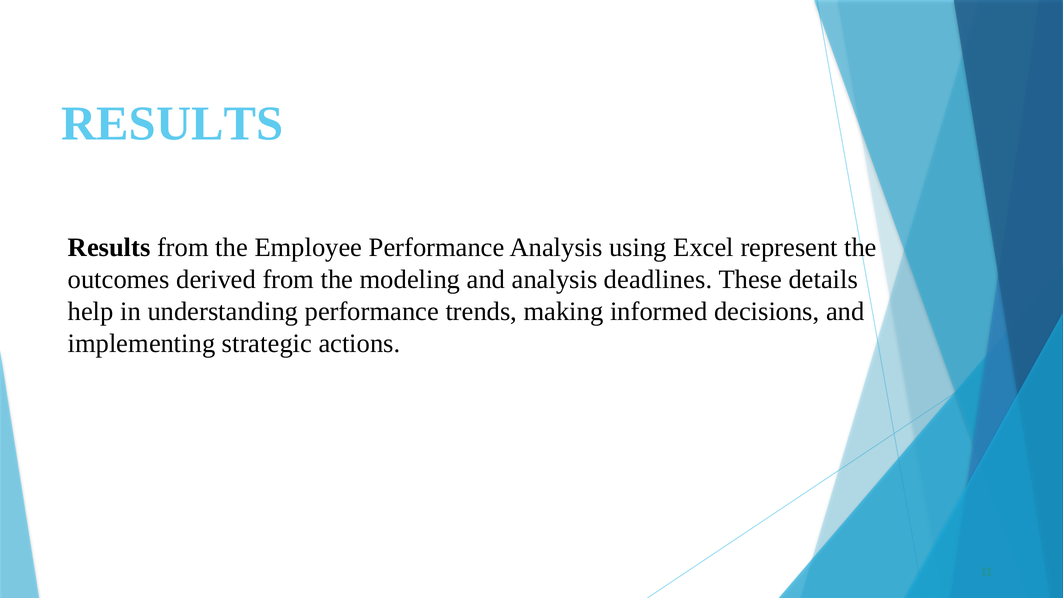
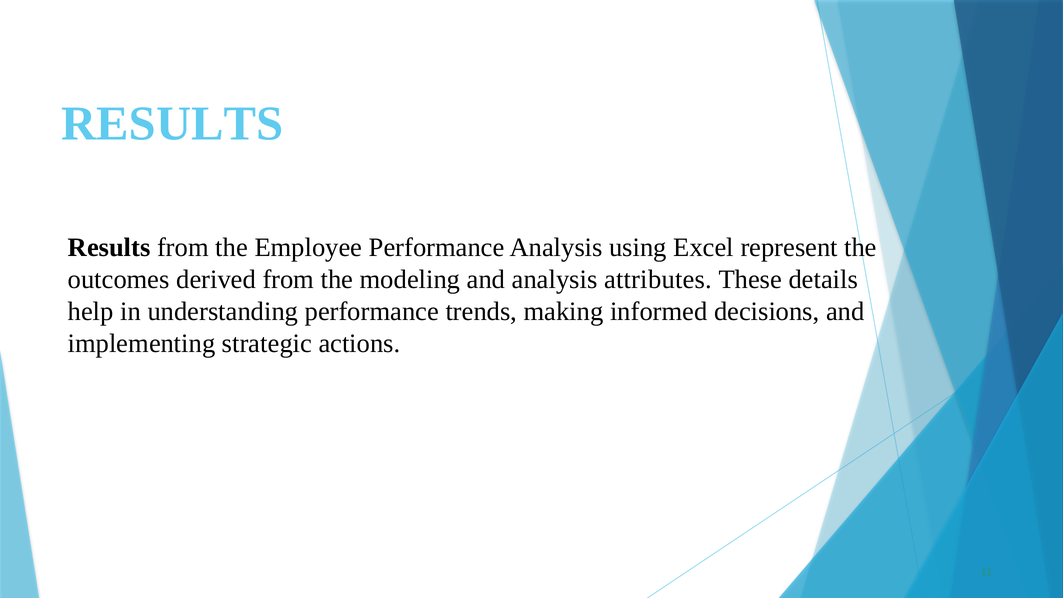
deadlines: deadlines -> attributes
